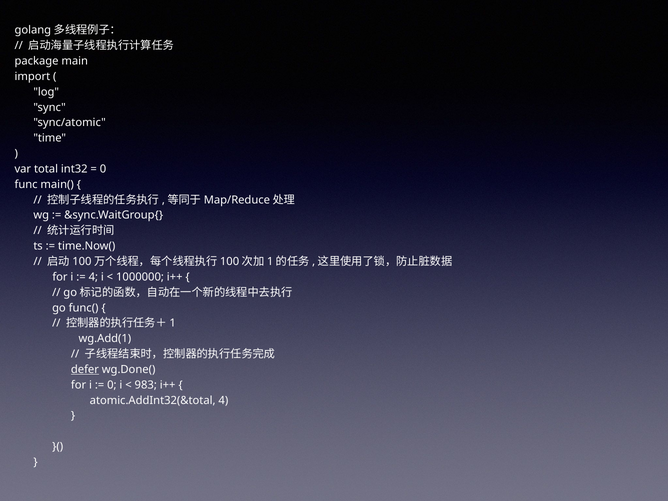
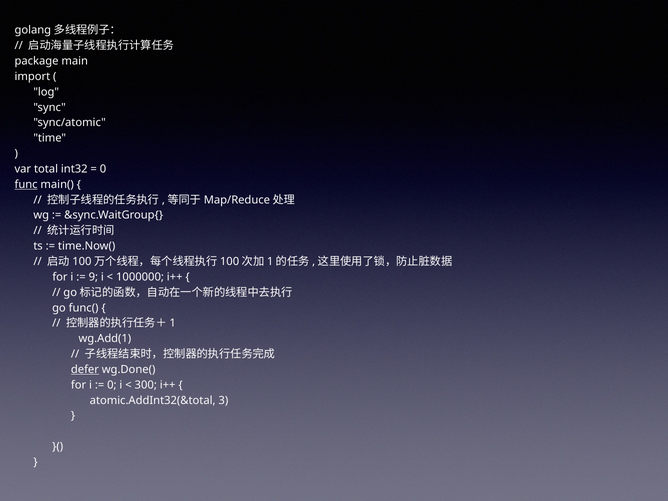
func underline: none -> present
4 at (93, 277): 4 -> 9
983: 983 -> 300
atomic.AddInt32(&total 4: 4 -> 3
